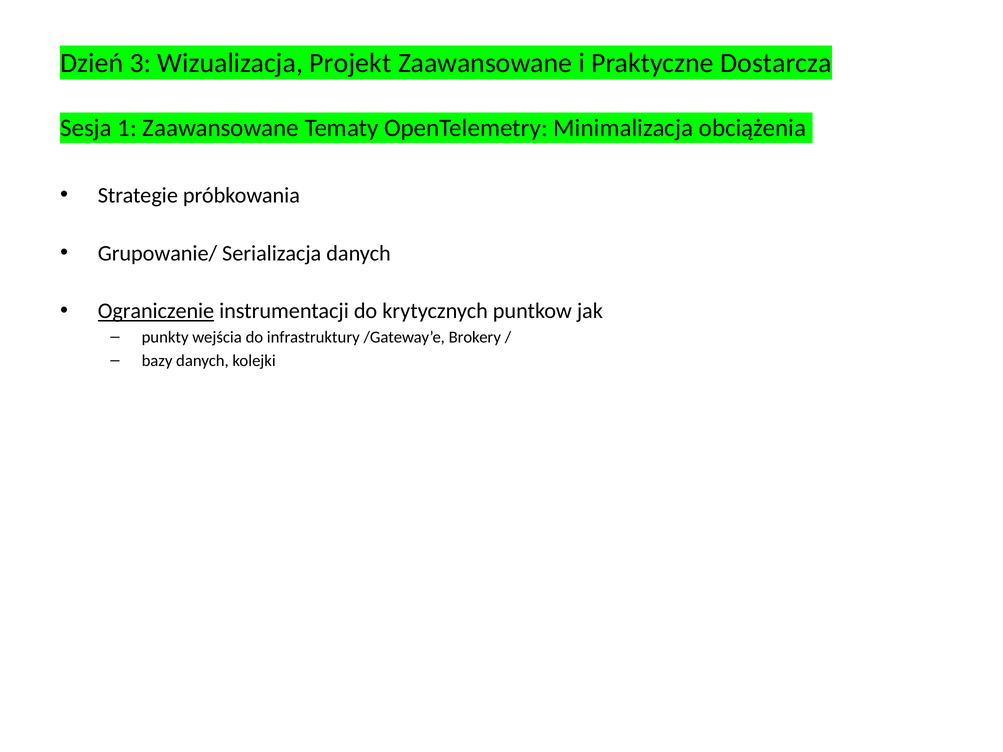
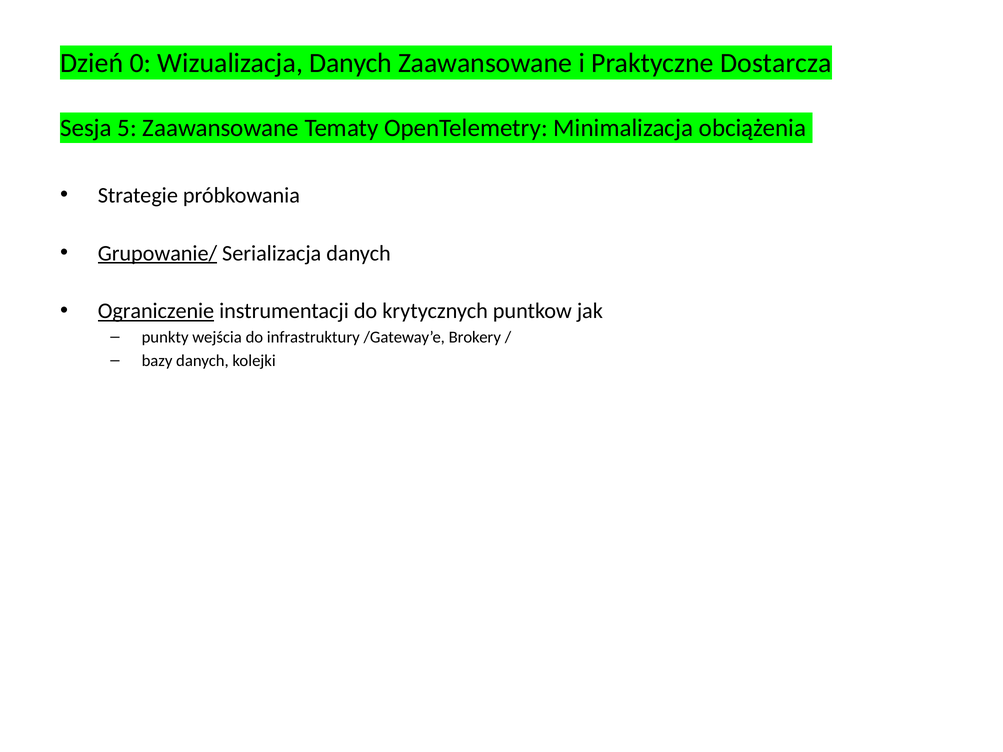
3: 3 -> 0
Wizualizacja Projekt: Projekt -> Danych
1: 1 -> 5
Grupowanie/ underline: none -> present
